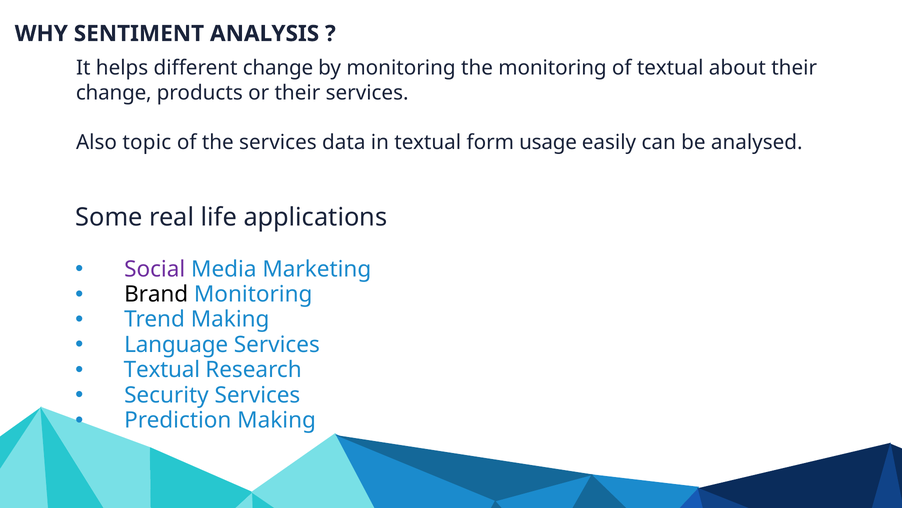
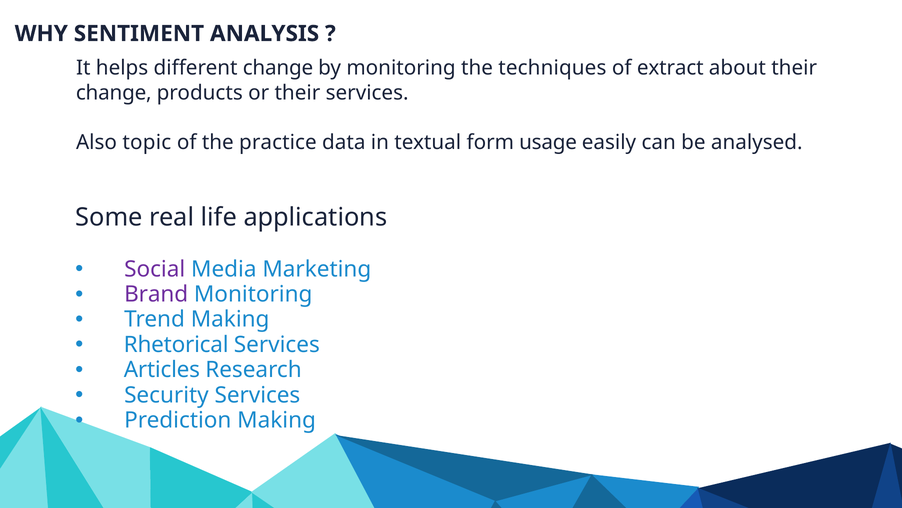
the monitoring: monitoring -> techniques
of textual: textual -> extract
the services: services -> practice
Brand colour: black -> purple
Language: Language -> Rhetorical
Textual at (162, 370): Textual -> Articles
